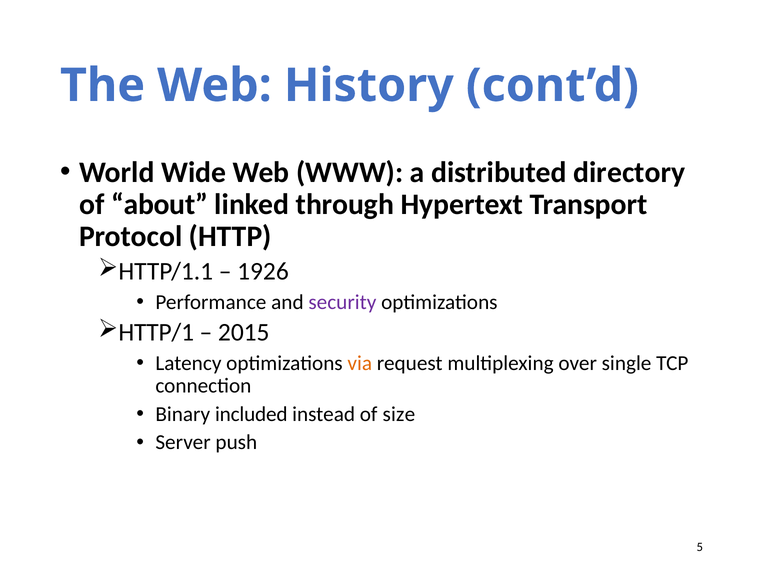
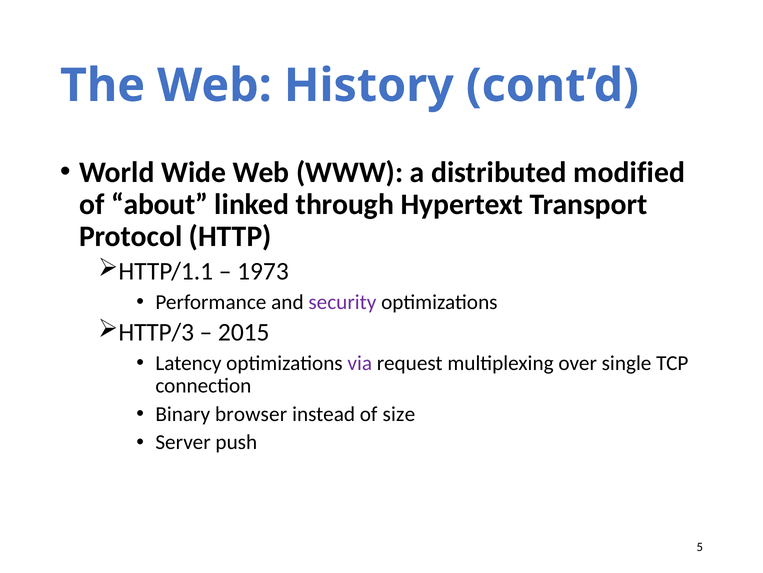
directory: directory -> modified
1926: 1926 -> 1973
HTTP/1: HTTP/1 -> HTTP/3
via colour: orange -> purple
included: included -> browser
